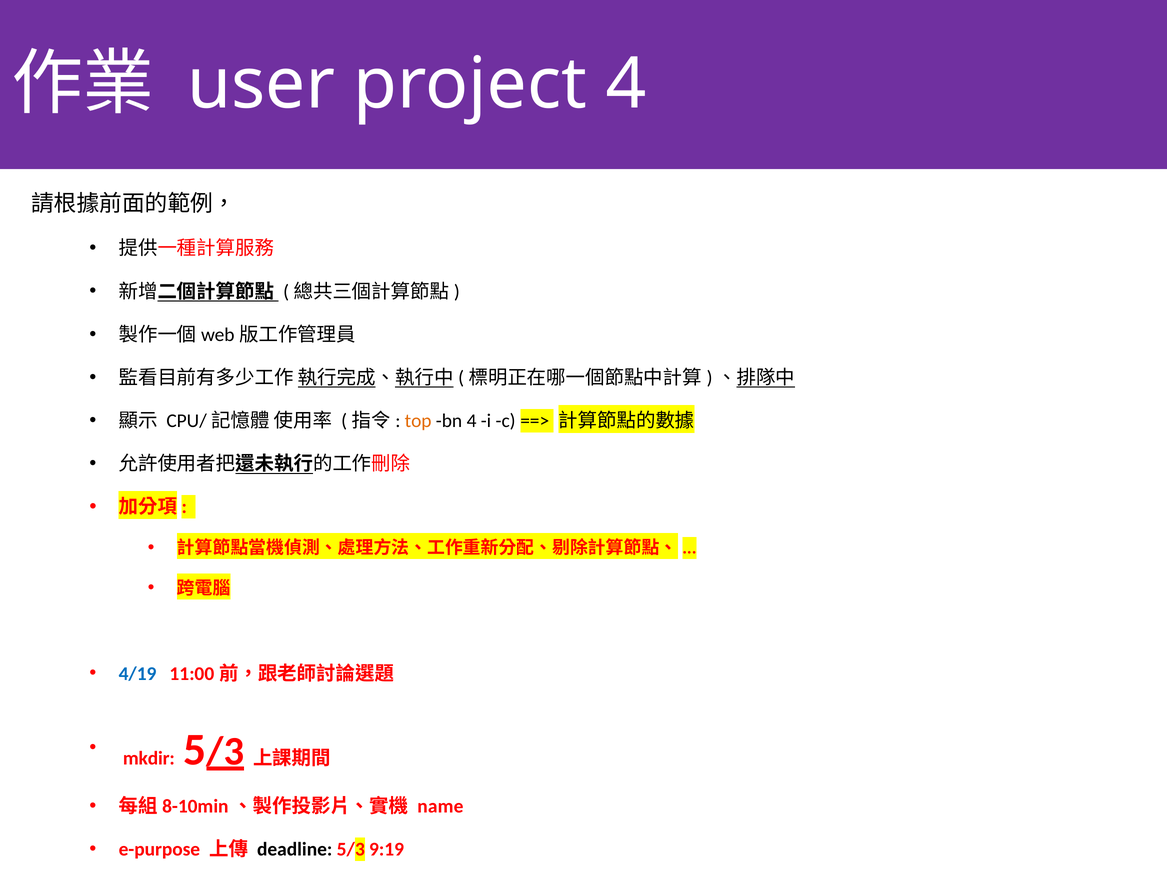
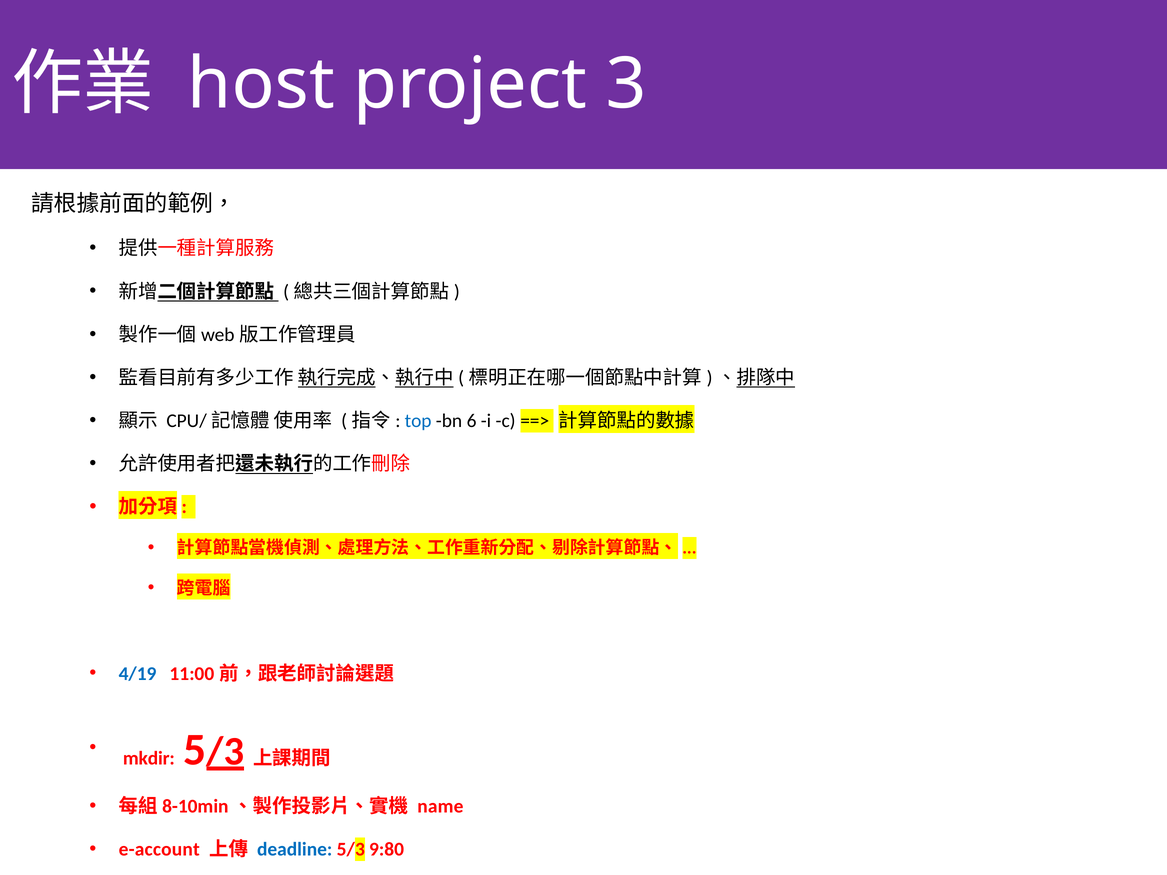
user: user -> host
project 4: 4 -> 3
top colour: orange -> blue
bn 4: 4 -> 6
e-purpose: e-purpose -> e-account
deadline colour: black -> blue
9:19: 9:19 -> 9:80
